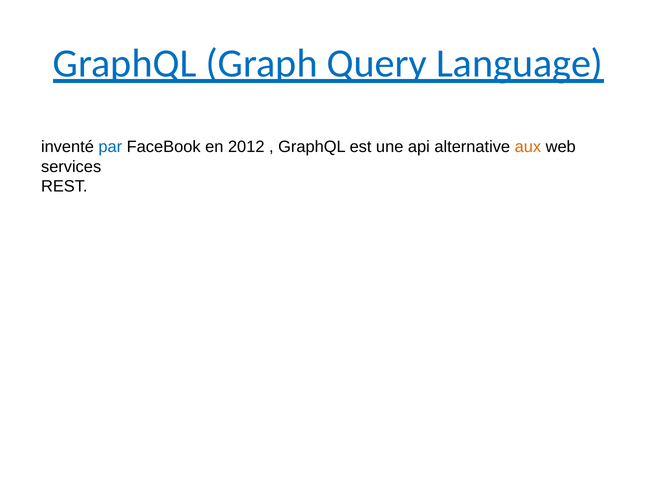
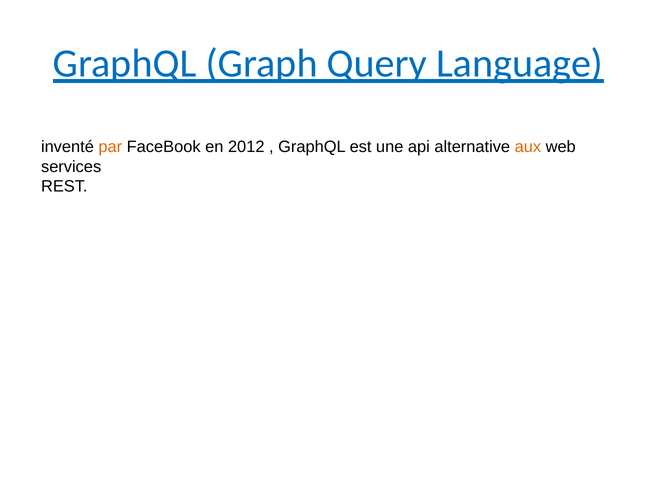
par colour: blue -> orange
